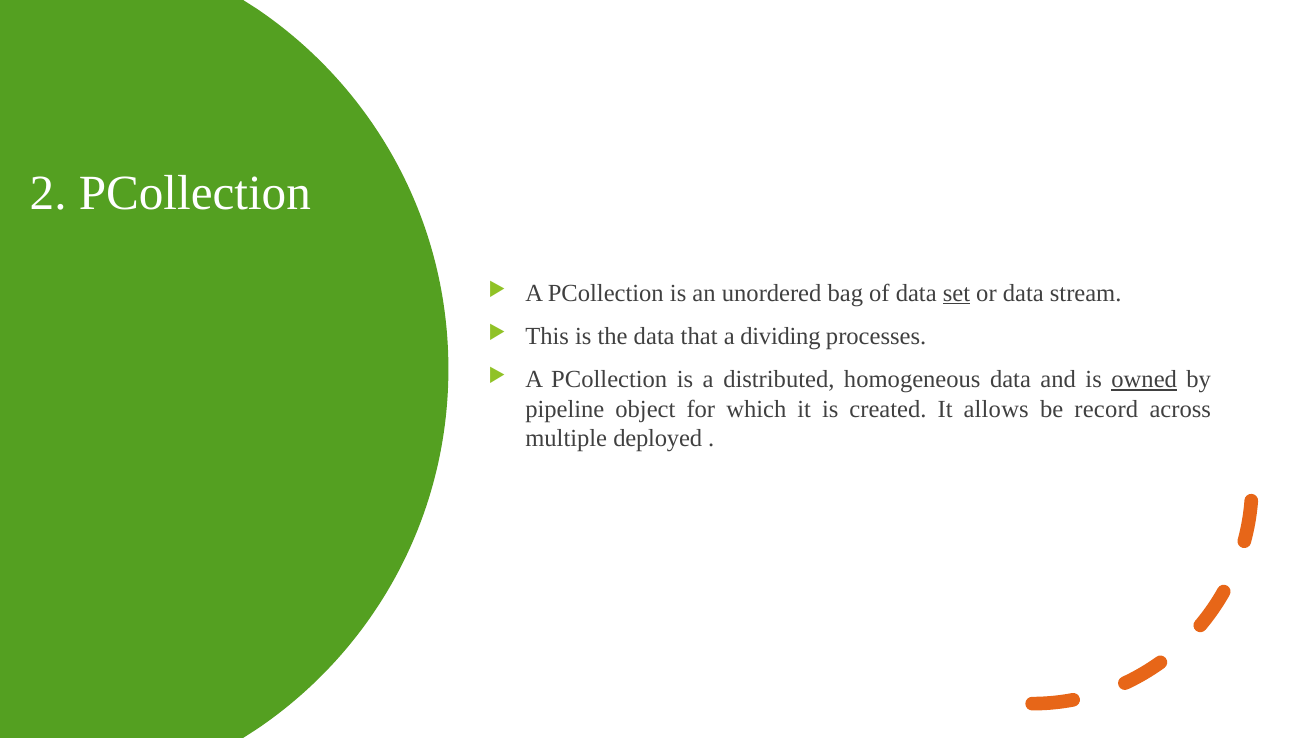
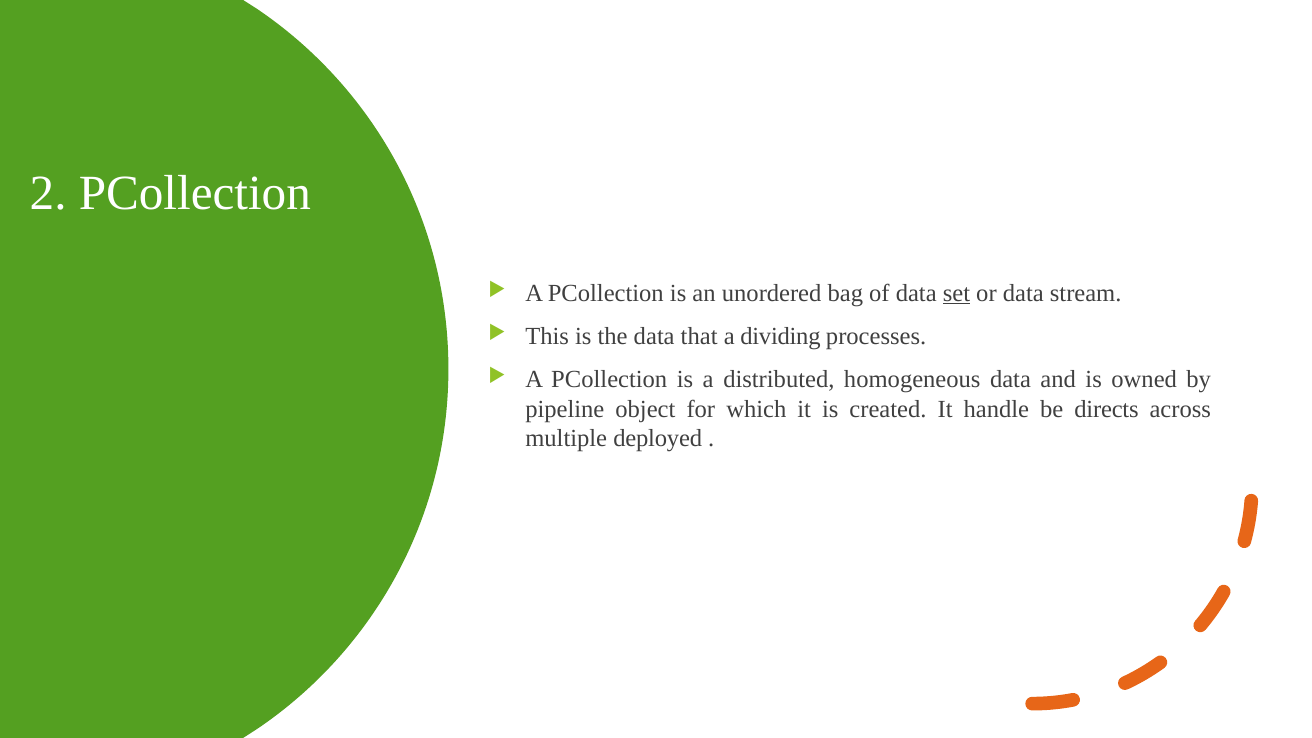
owned underline: present -> none
allows: allows -> handle
record: record -> directs
